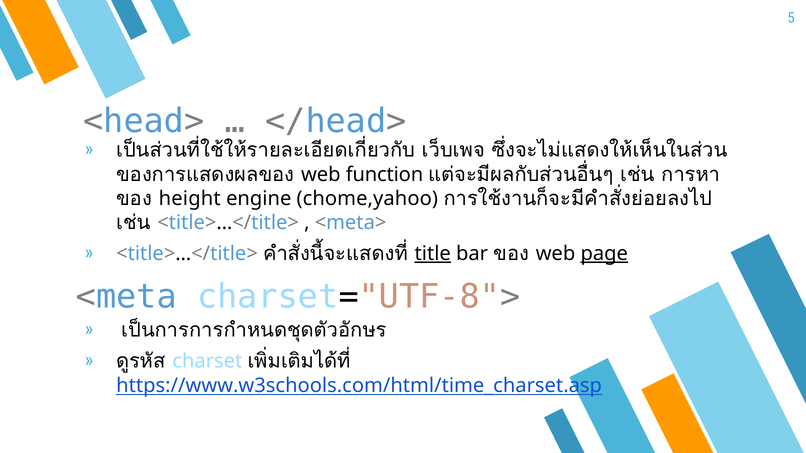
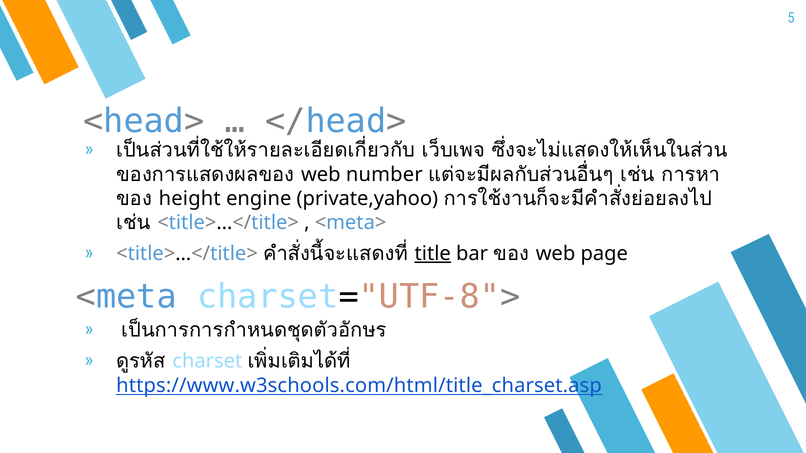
function: function -> number
chome,yahoo: chome,yahoo -> private,yahoo
page underline: present -> none
https://www.w3schools.com/html/time_charset.asp: https://www.w3schools.com/html/time_charset.asp -> https://www.w3schools.com/html/title_charset.asp
